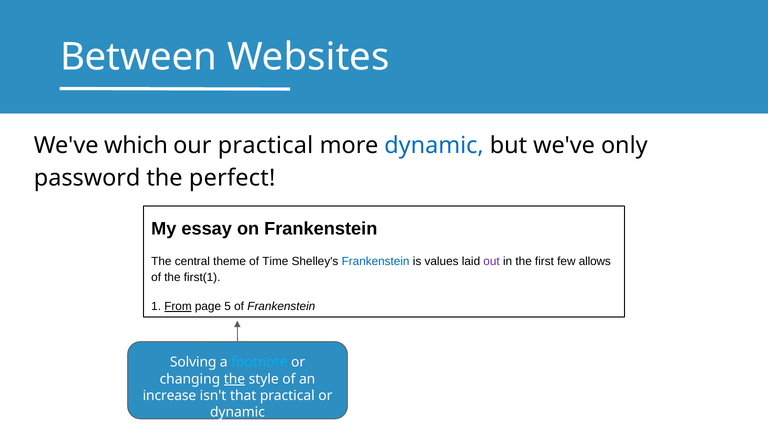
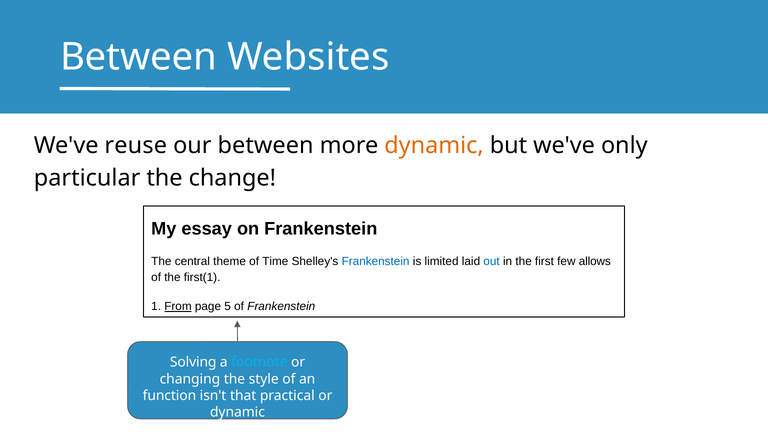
which: which -> reuse
our practical: practical -> between
dynamic at (434, 146) colour: blue -> orange
password: password -> particular
perfect: perfect -> change
values: values -> limited
out colour: purple -> blue
the at (234, 379) underline: present -> none
increase: increase -> function
